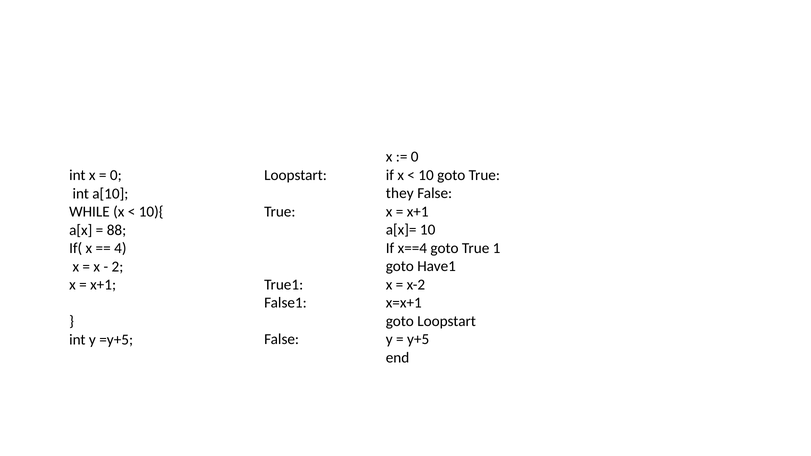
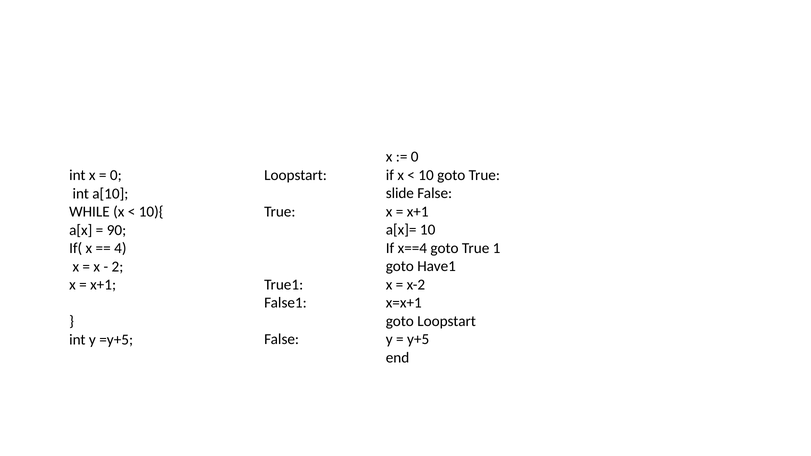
they: they -> slide
88: 88 -> 90
